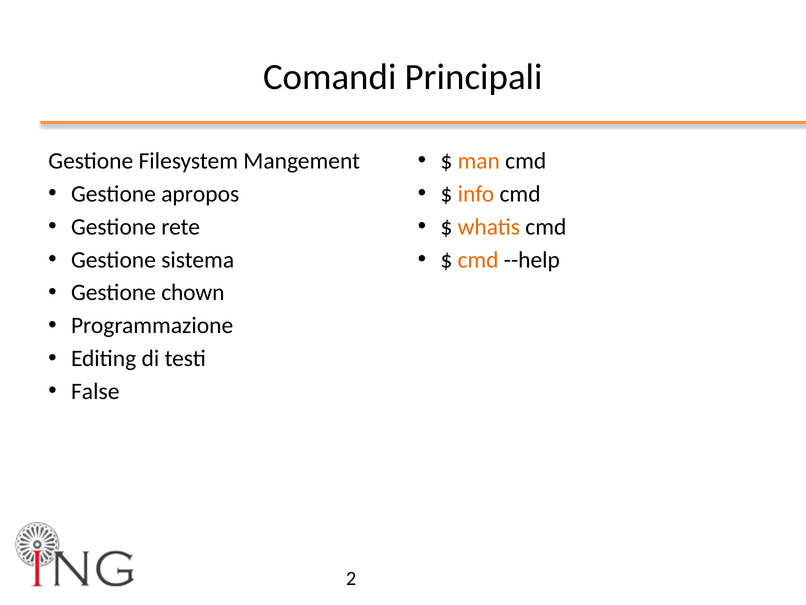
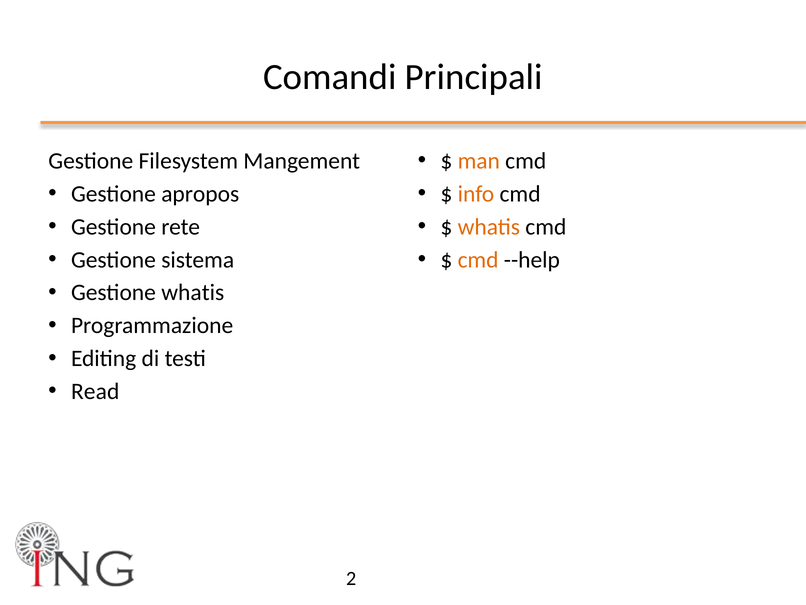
Gestione chown: chown -> whatis
False: False -> Read
